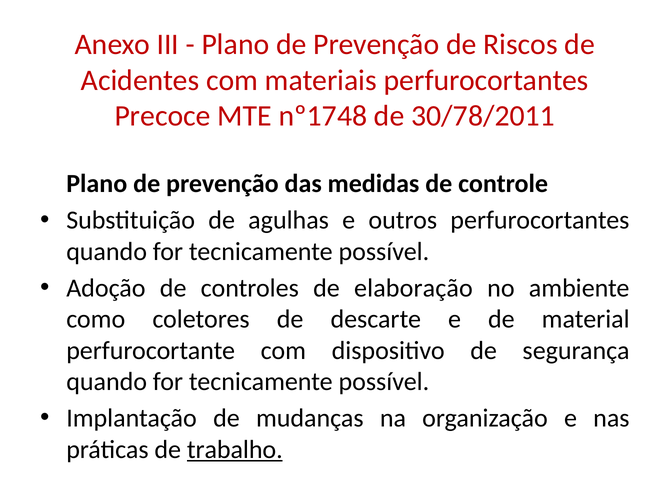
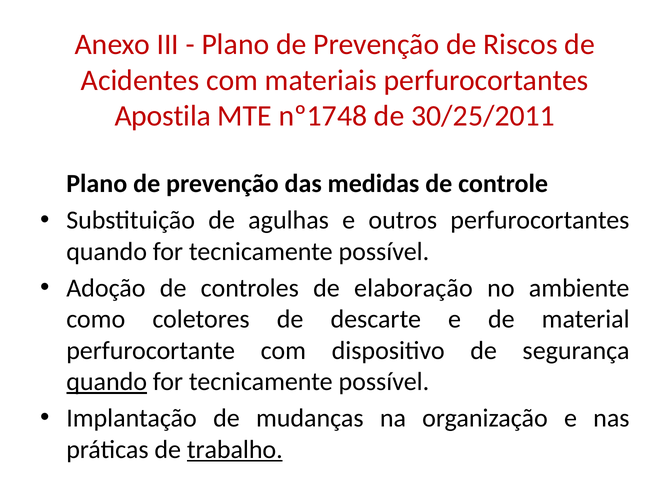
Precoce: Precoce -> Apostila
30/78/2011: 30/78/2011 -> 30/25/2011
quando at (107, 381) underline: none -> present
